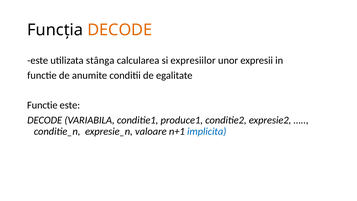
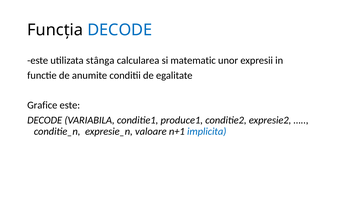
DECODE at (120, 30) colour: orange -> blue
expresiilor: expresiilor -> matematic
Functie at (42, 105): Functie -> Grafice
